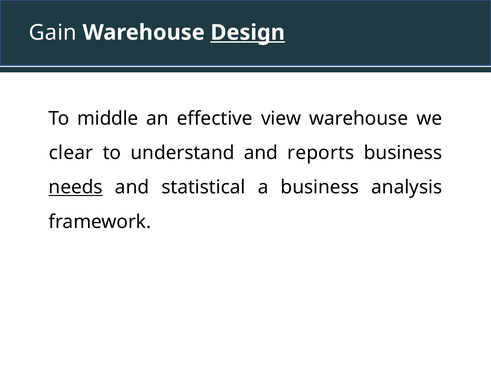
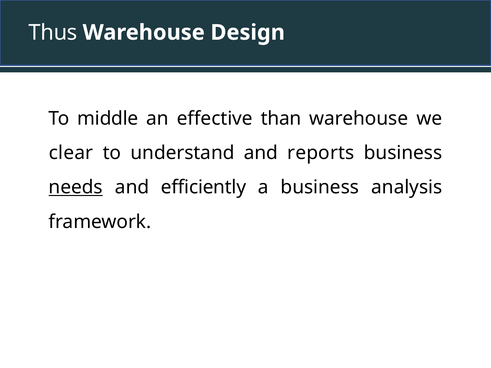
Gain: Gain -> Thus
Design underline: present -> none
view: view -> than
statistical: statistical -> efficiently
